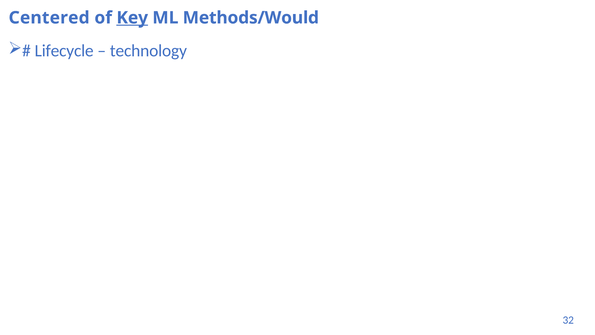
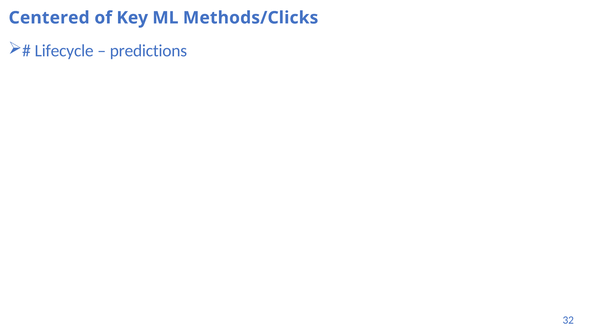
Key underline: present -> none
Methods/Would: Methods/Would -> Methods/Clicks
technology: technology -> predictions
